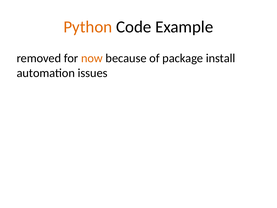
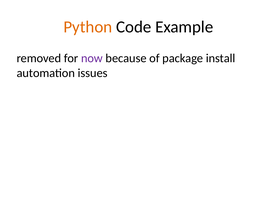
now colour: orange -> purple
